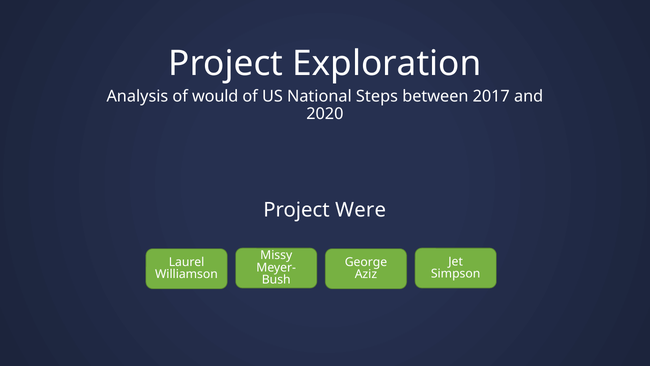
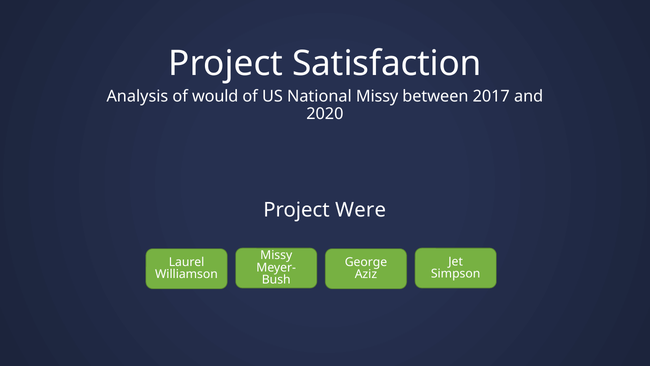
Exploration: Exploration -> Satisfaction
National Steps: Steps -> Missy
